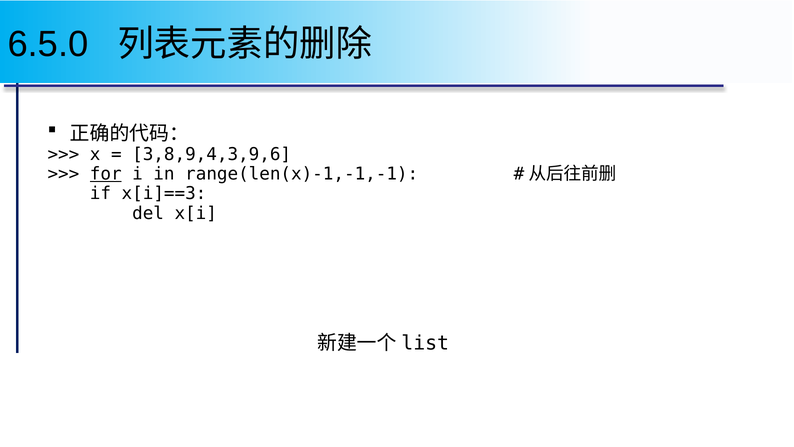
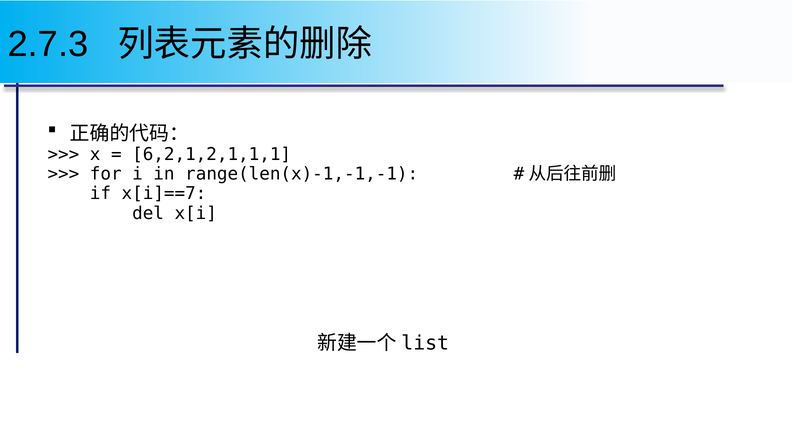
6.5.0: 6.5.0 -> 2.7.3
3,8,9,4,3,9,6: 3,8,9,4,3,9,6 -> 6,2,1,2,1,1,1
for underline: present -> none
x[i]==3: x[i]==3 -> x[i]==7
